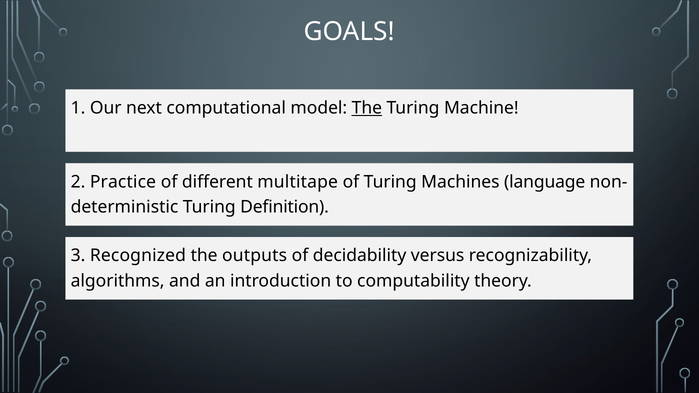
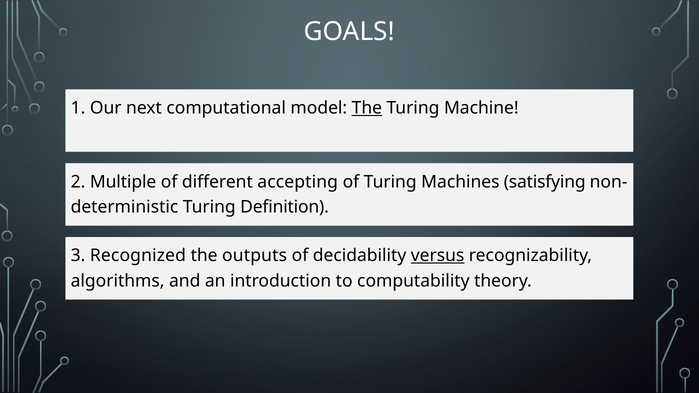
Practice: Practice -> Multiple
multitape: multitape -> accepting
language: language -> satisfying
versus underline: none -> present
